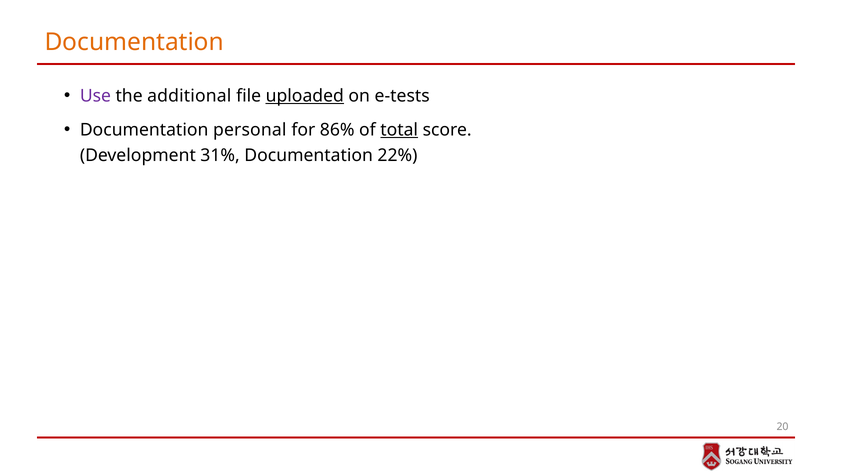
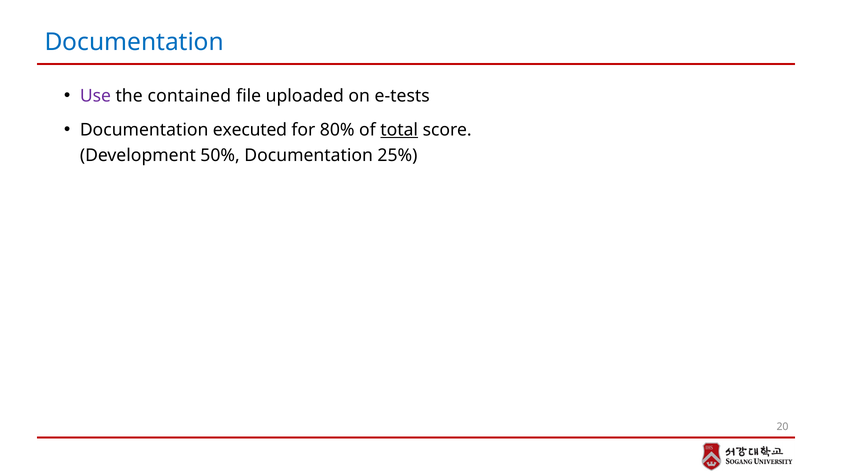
Documentation at (134, 42) colour: orange -> blue
additional: additional -> contained
uploaded underline: present -> none
personal: personal -> executed
86%: 86% -> 80%
31%: 31% -> 50%
22%: 22% -> 25%
